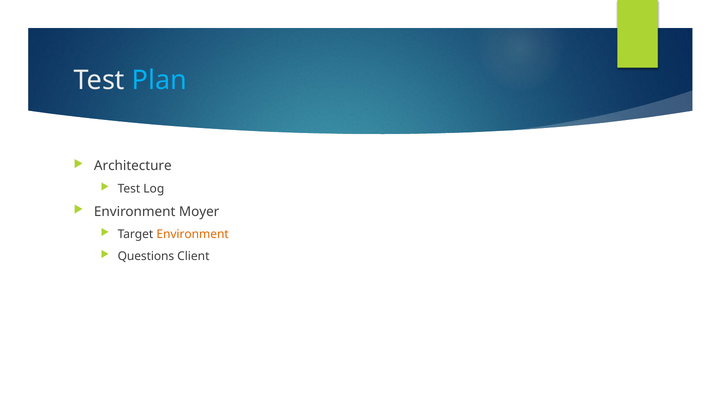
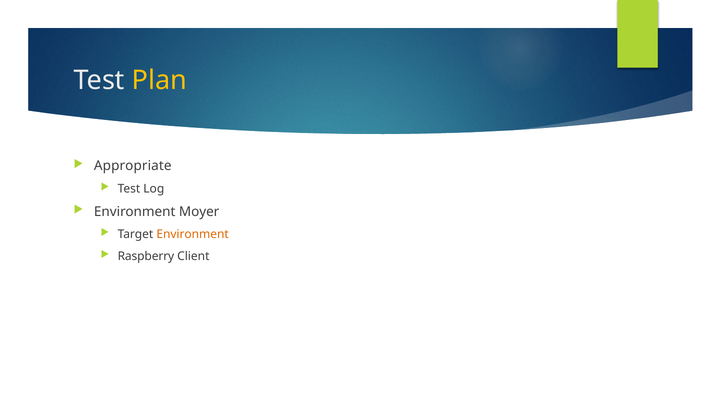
Plan colour: light blue -> yellow
Architecture: Architecture -> Appropriate
Questions: Questions -> Raspberry
